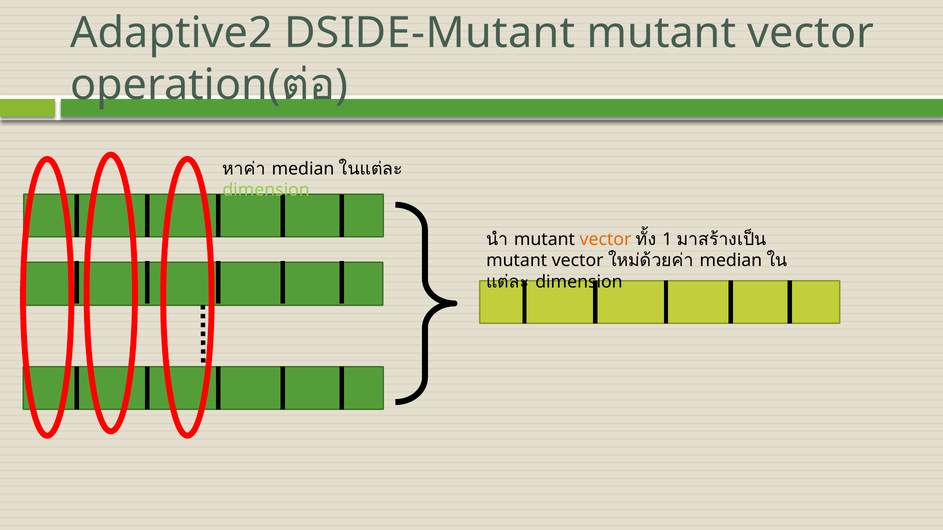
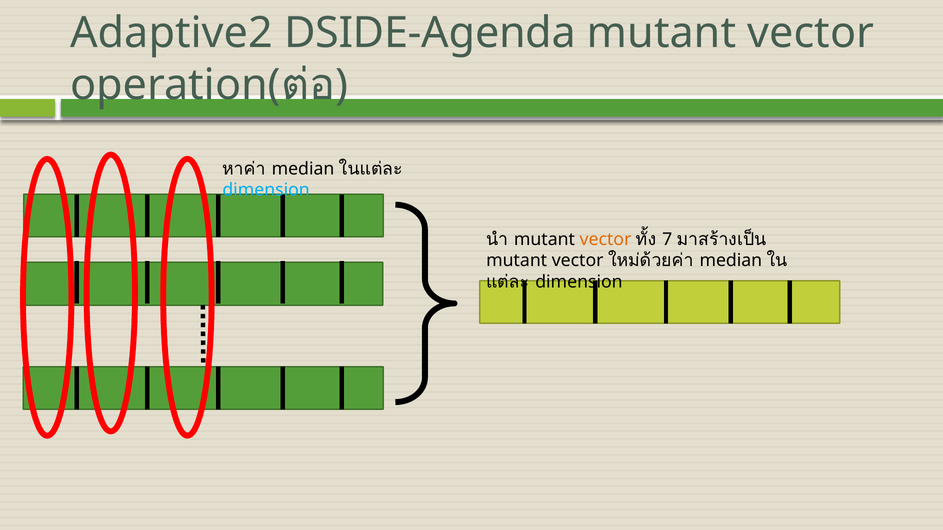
DSIDE-Mutant: DSIDE-Mutant -> DSIDE-Agenda
dimension at (266, 190) colour: light green -> light blue
1: 1 -> 7
